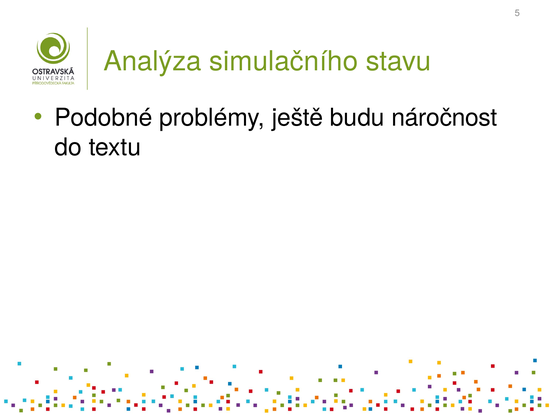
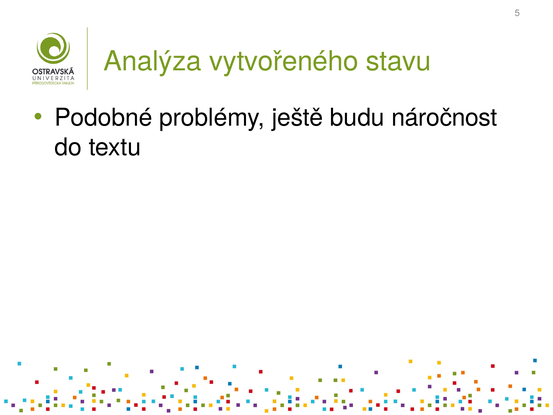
simulačního: simulačního -> vytvořeného
